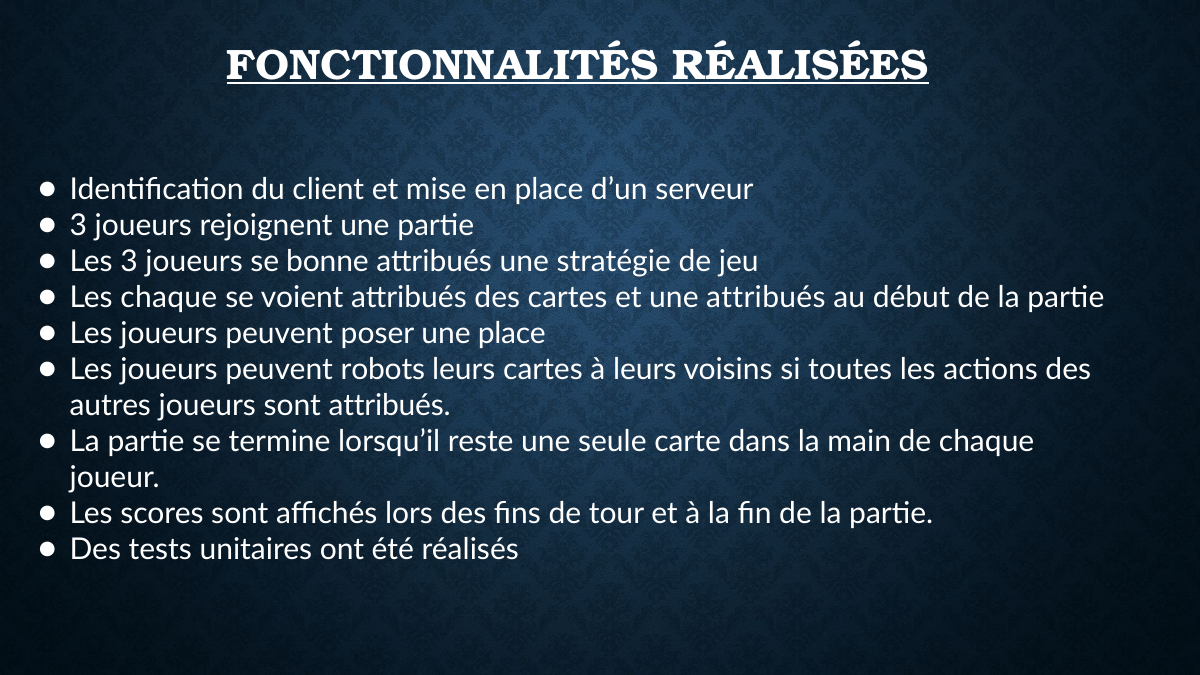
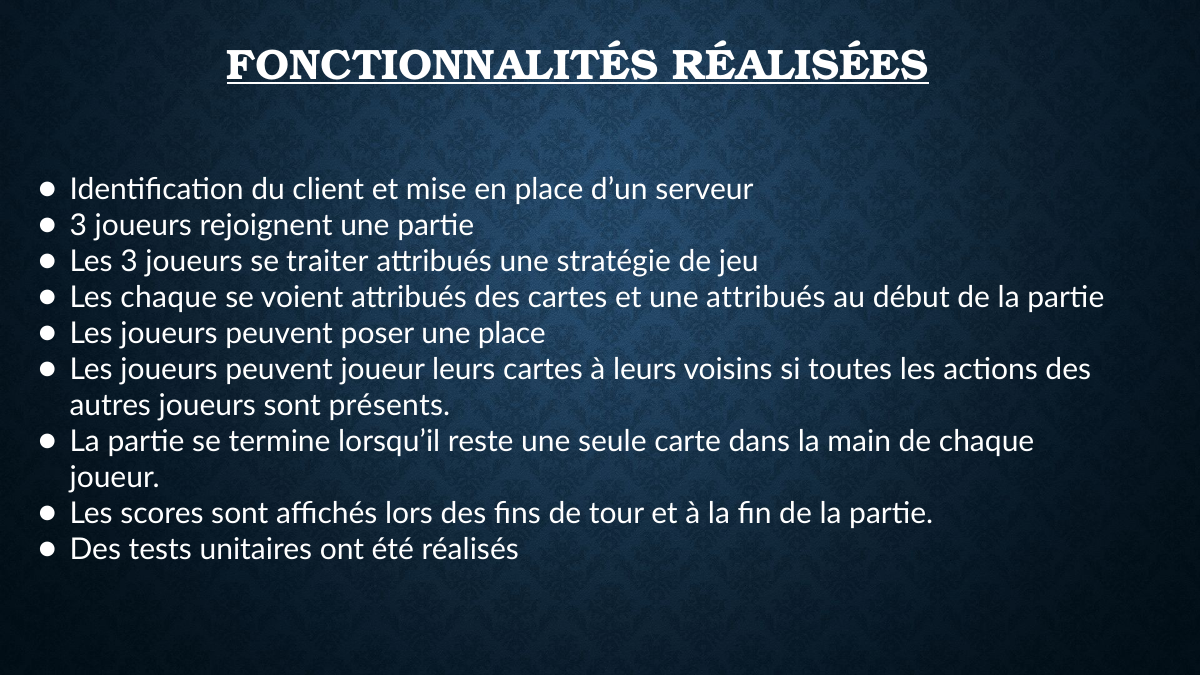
bonne: bonne -> traiter
peuvent robots: robots -> joueur
sont attribués: attribués -> présents
